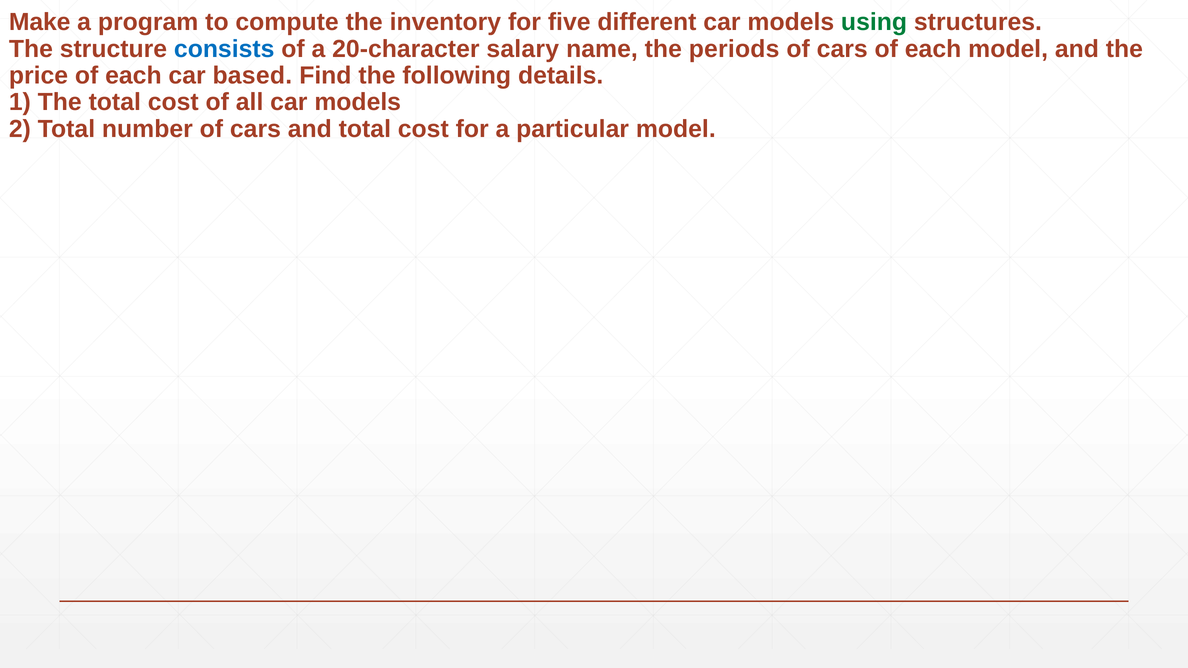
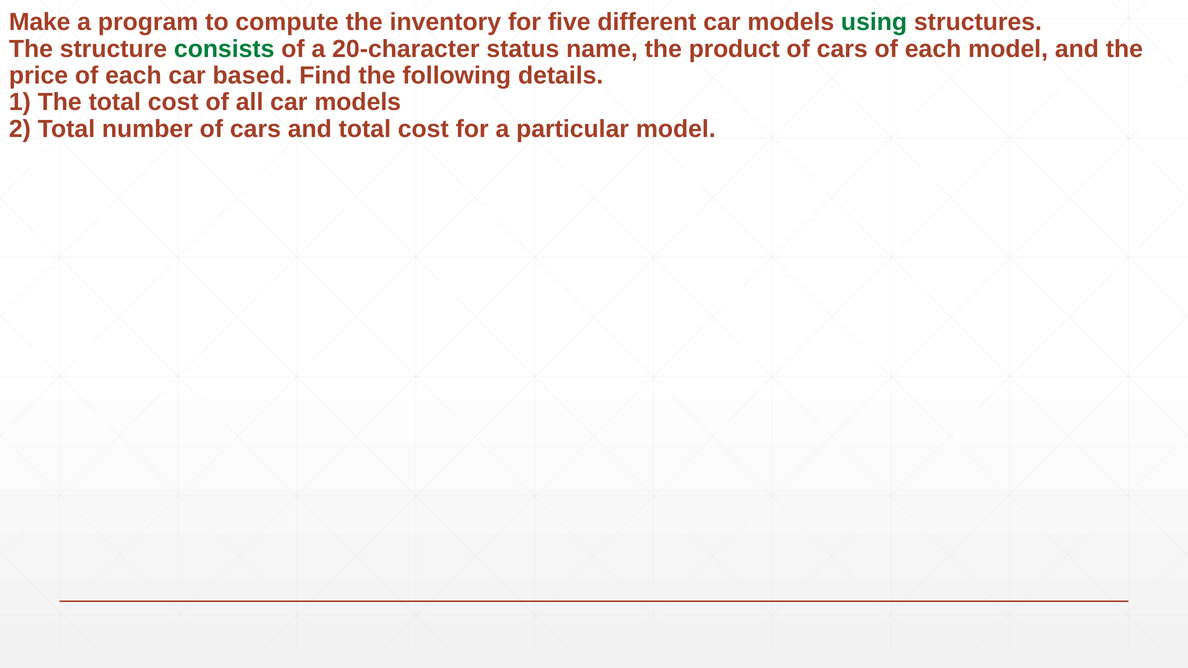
consists colour: blue -> green
salary: salary -> status
periods: periods -> product
